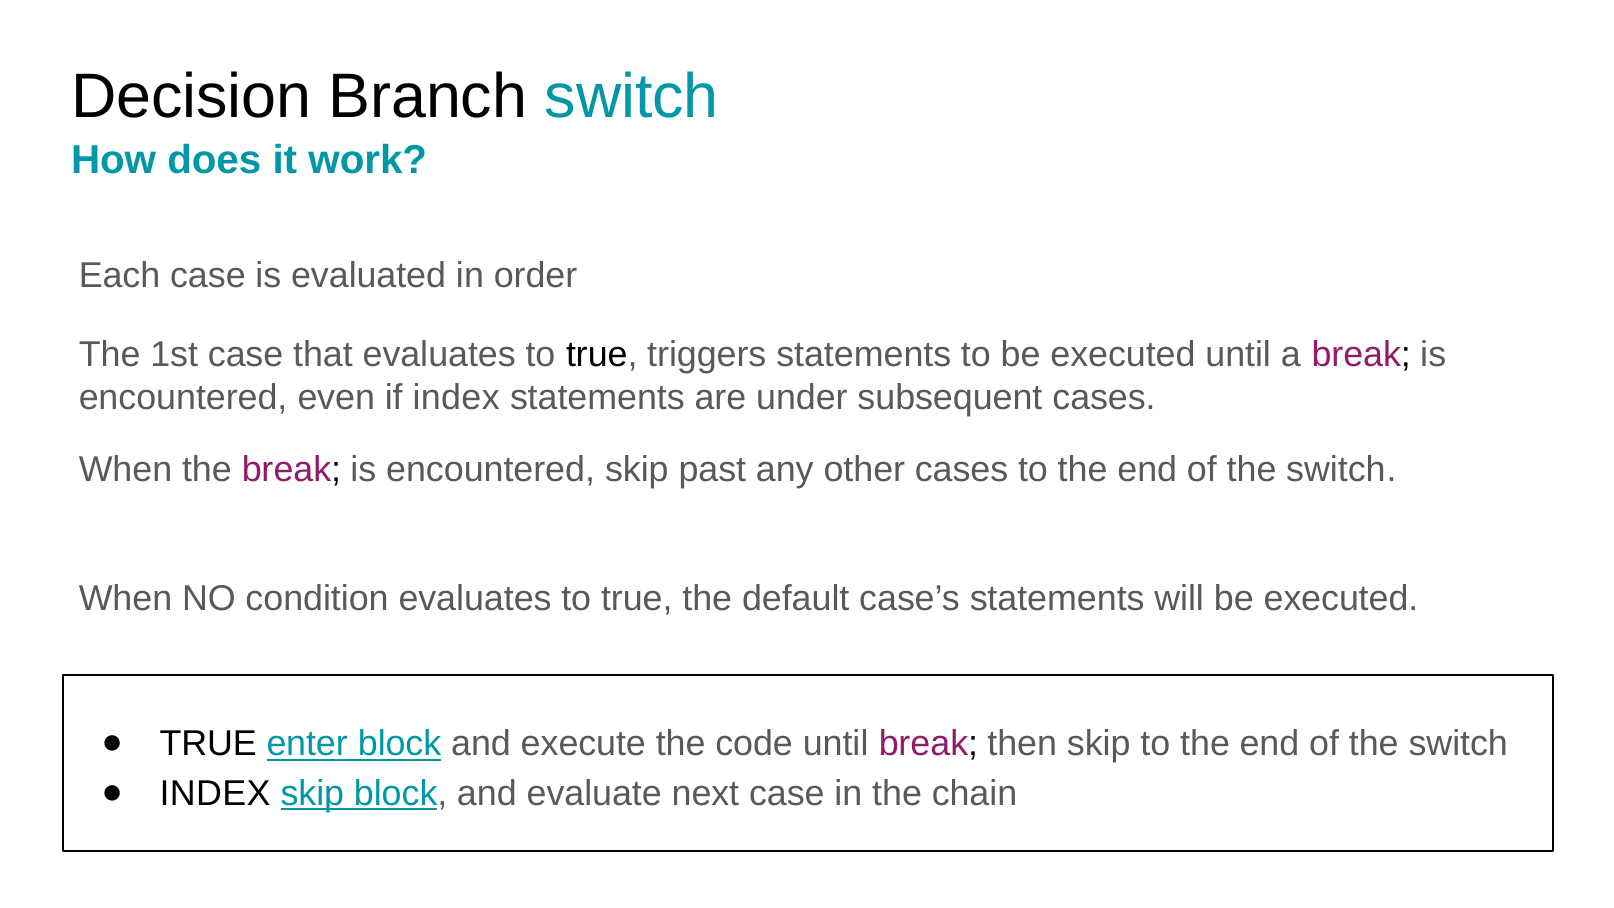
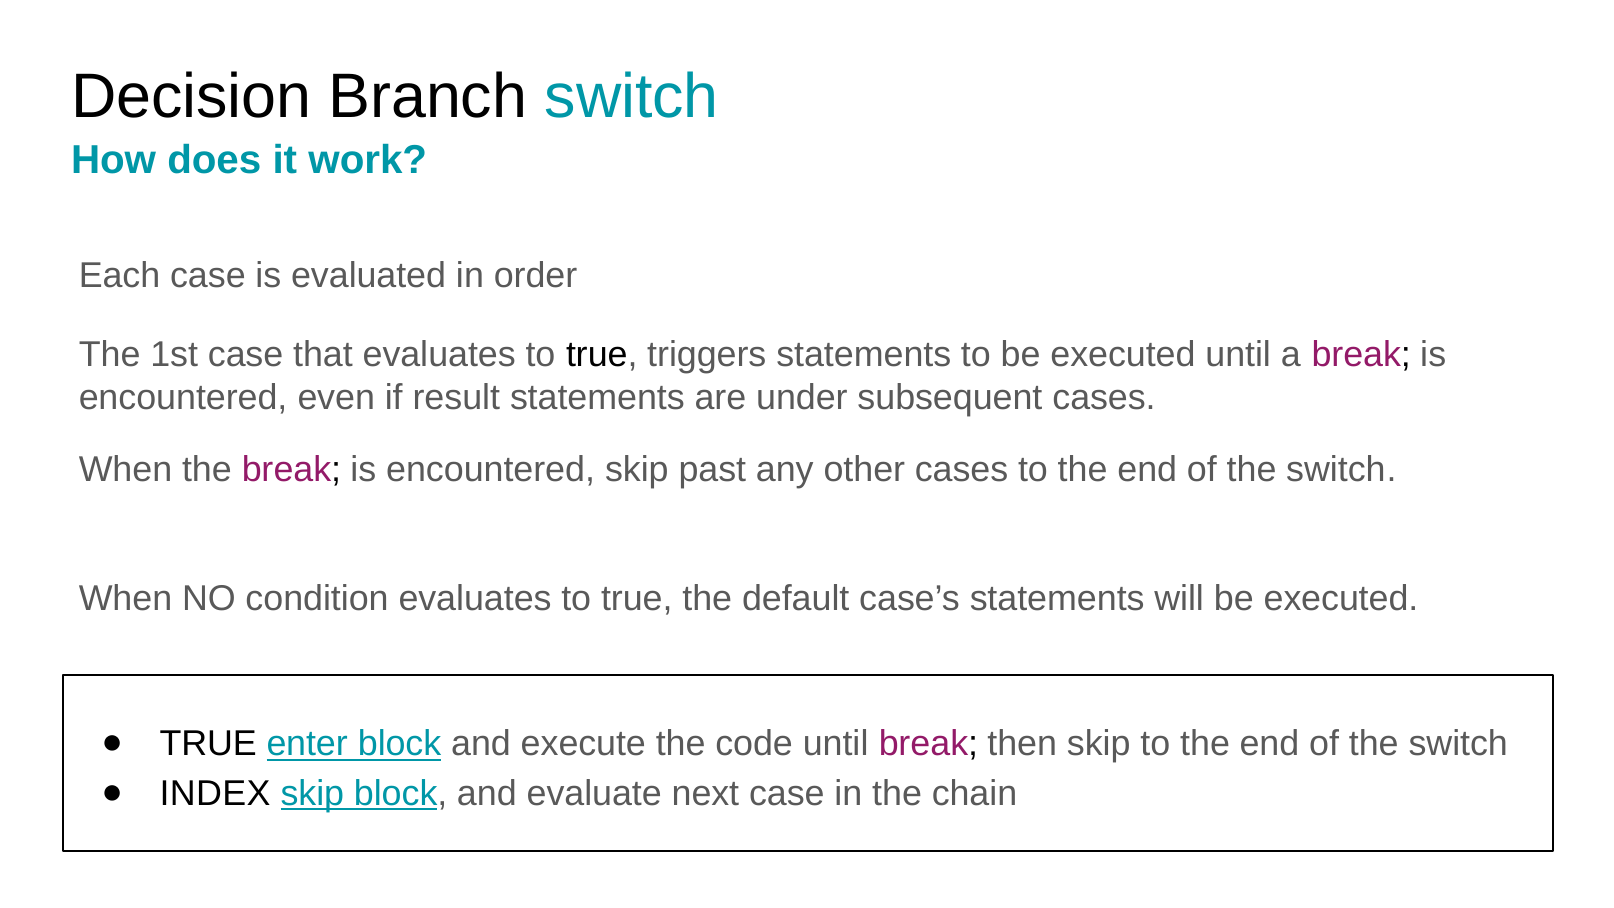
if index: index -> result
